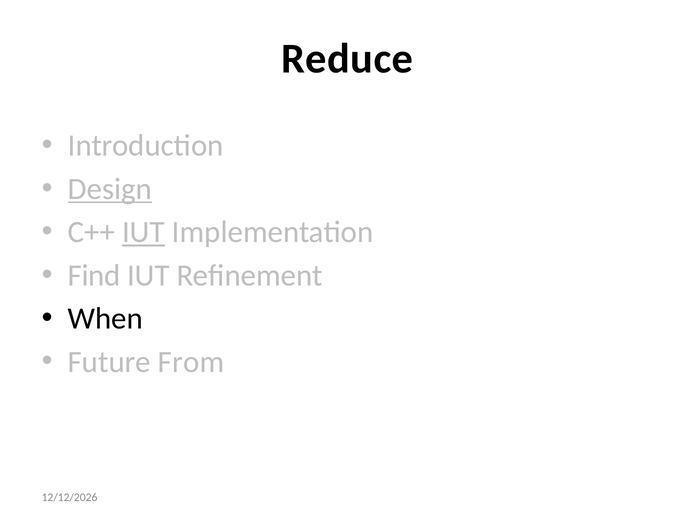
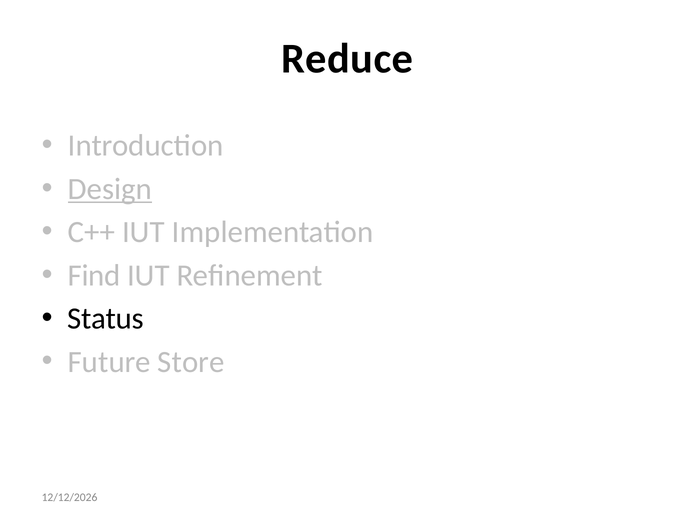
IUT at (144, 232) underline: present -> none
When: When -> Status
From: From -> Store
